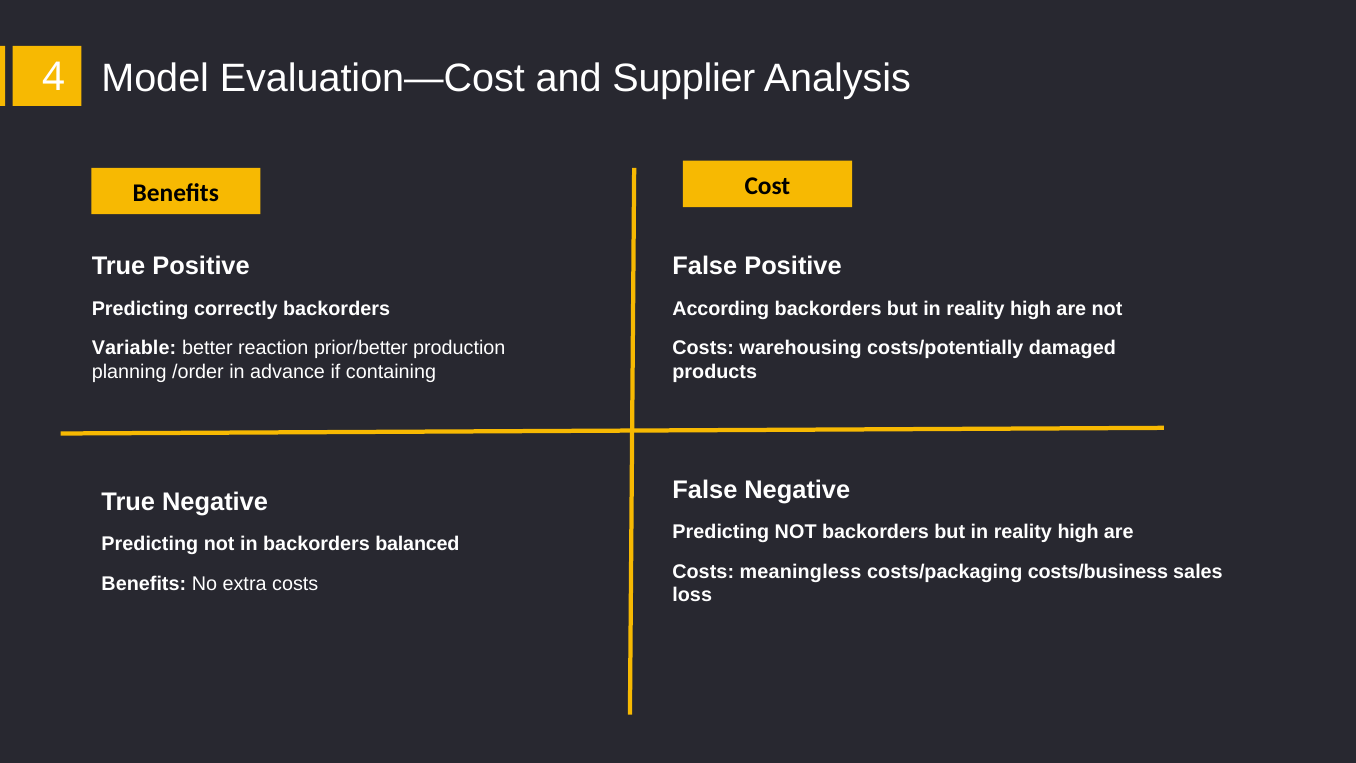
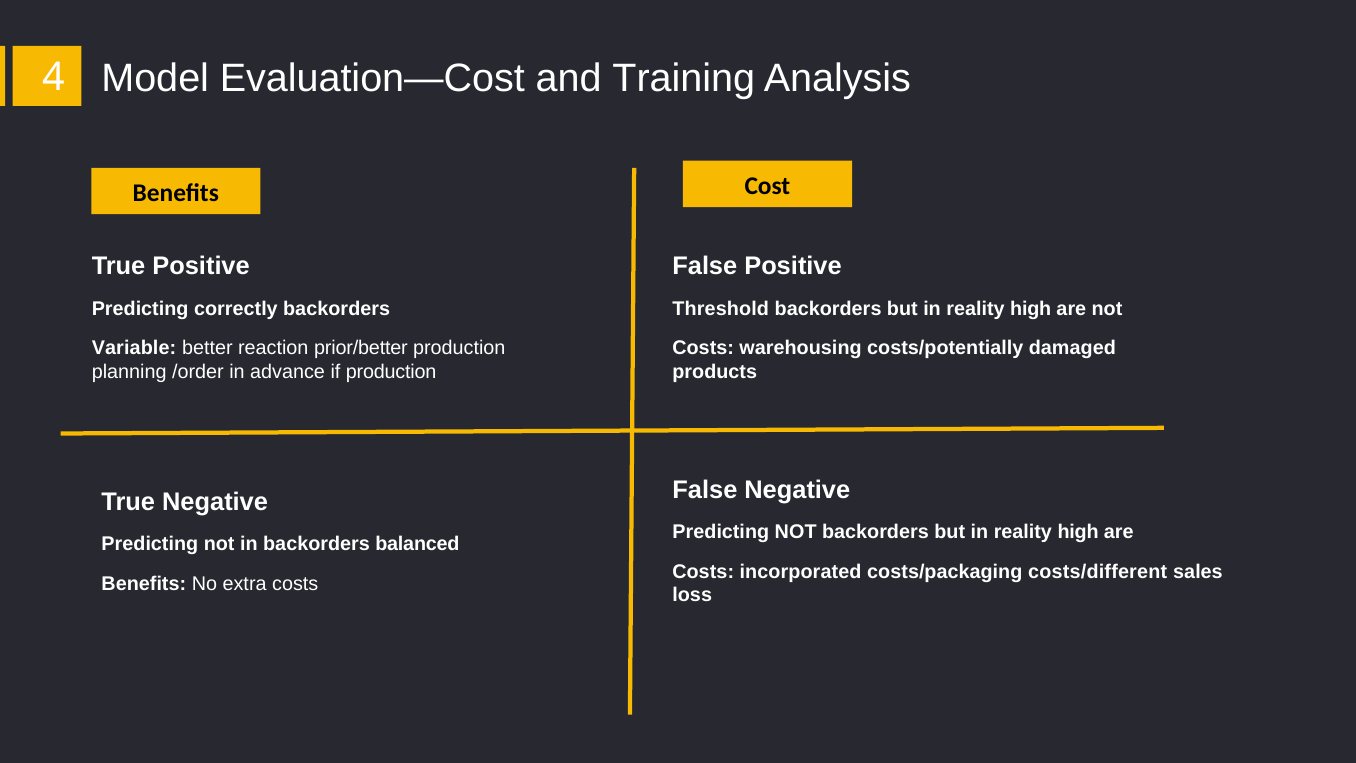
Supplier: Supplier -> Training
According: According -> Threshold
if containing: containing -> production
meaningless: meaningless -> incorporated
costs/business: costs/business -> costs/different
